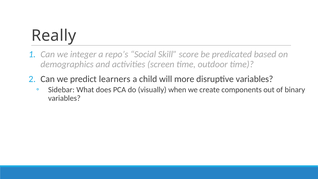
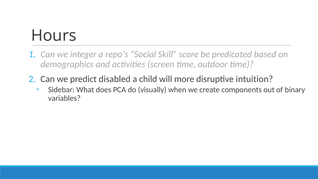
Really: Really -> Hours
learners: learners -> disabled
disruptive variables: variables -> intuition
